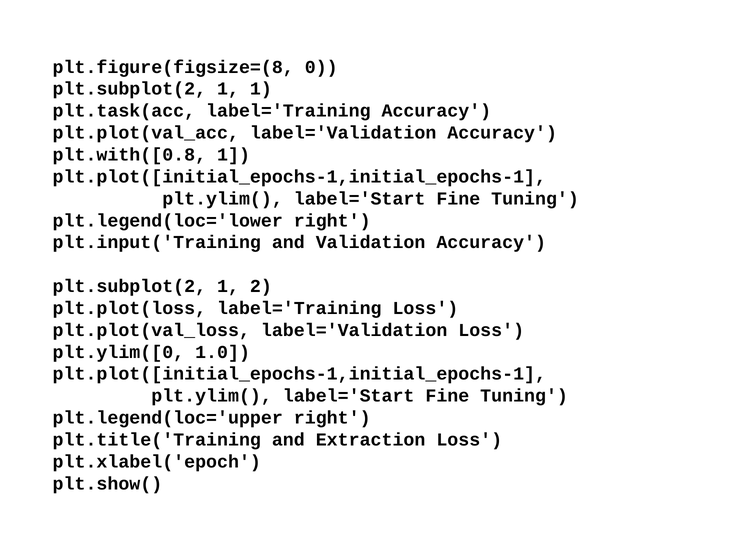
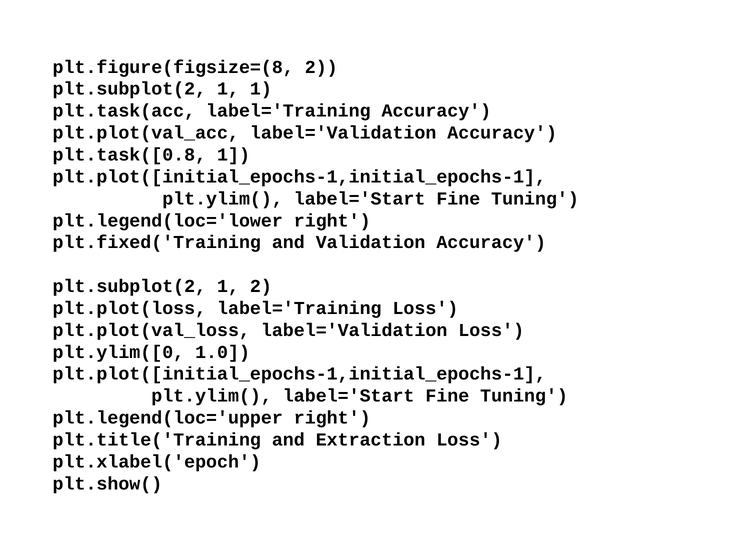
plt.figure(figsize=(8 0: 0 -> 2
plt.with([0.8: plt.with([0.8 -> plt.task([0.8
plt.input('Training: plt.input('Training -> plt.fixed('Training
